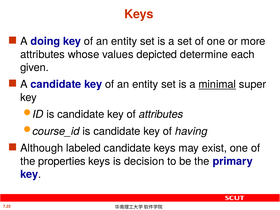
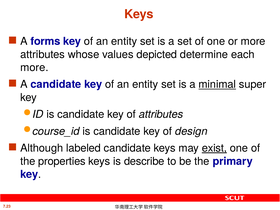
doing: doing -> forms
given at (34, 68): given -> more
having: having -> design
exist underline: none -> present
decision: decision -> describe
